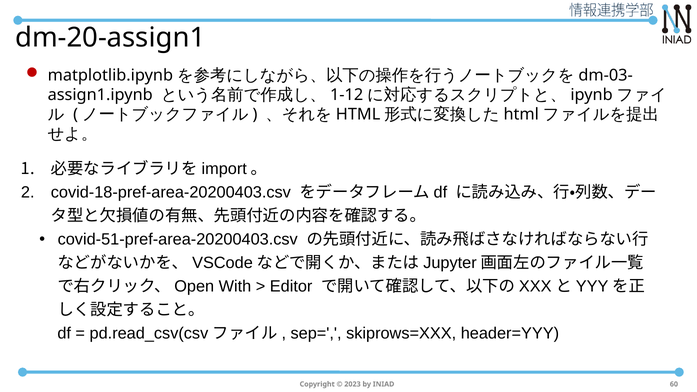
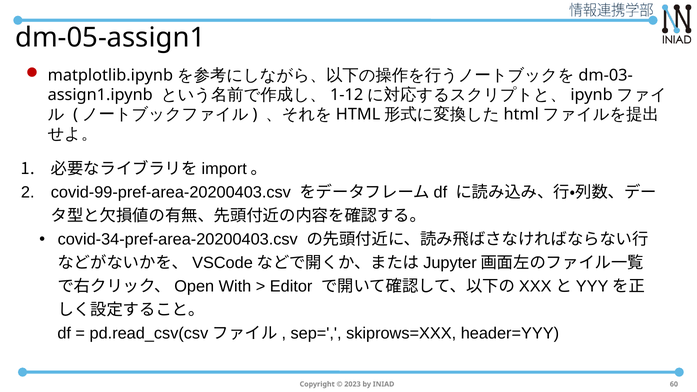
dm-20-assign1: dm-20-assign1 -> dm-05-assign1
covid-18-pref-area-20200403.csv: covid-18-pref-area-20200403.csv -> covid-99-pref-area-20200403.csv
covid-51-pref-area-20200403.csv: covid-51-pref-area-20200403.csv -> covid-34-pref-area-20200403.csv
